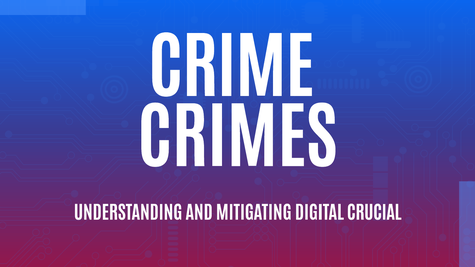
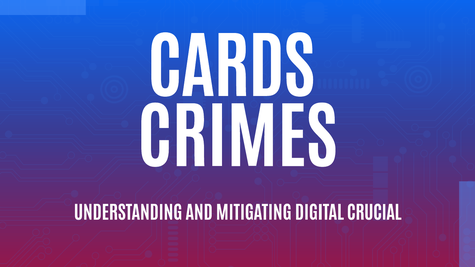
CRIME: CRIME -> CARDS
